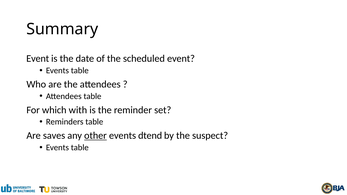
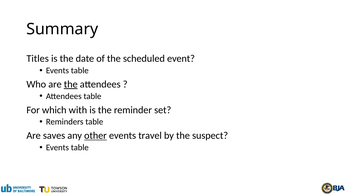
Event at (38, 59): Event -> Titles
the at (71, 84) underline: none -> present
dtend: dtend -> travel
